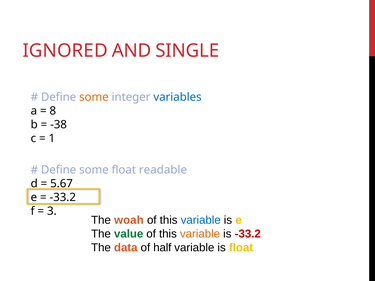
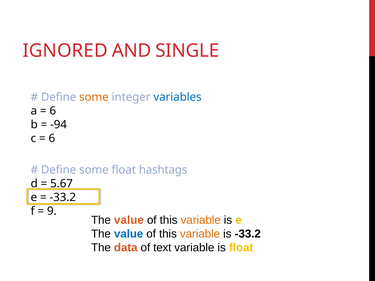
8 at (53, 111): 8 -> 6
-38: -38 -> -94
1 at (52, 138): 1 -> 6
readable: readable -> hashtags
3: 3 -> 9
woah at (129, 220): woah -> value
variable at (201, 220) colour: blue -> orange
value at (129, 234) colour: green -> blue
-33.2 at (248, 234) colour: red -> black
half: half -> text
